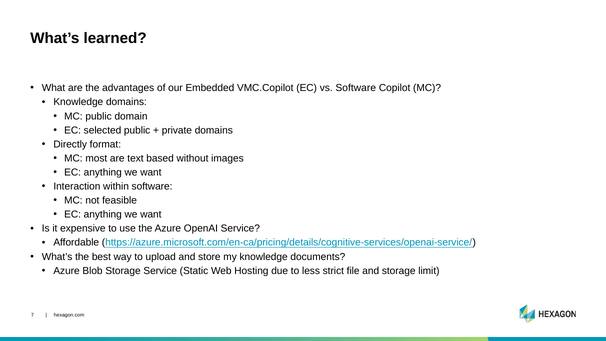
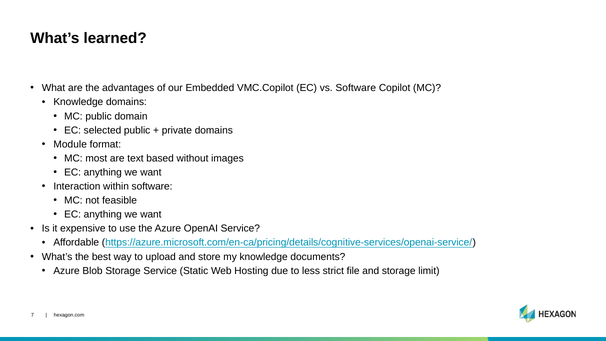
Directly: Directly -> Module
